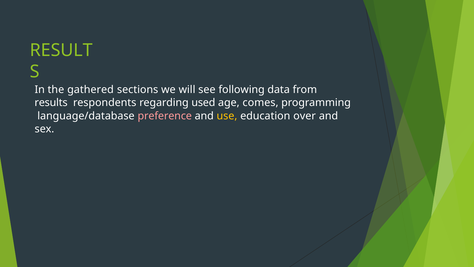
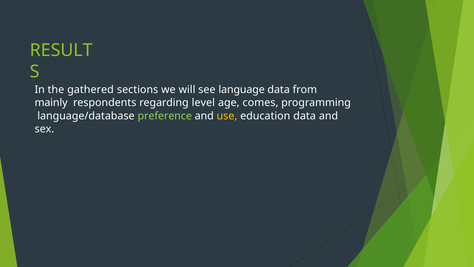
following: following -> language
results: results -> mainly
used: used -> level
preference colour: pink -> light green
education over: over -> data
